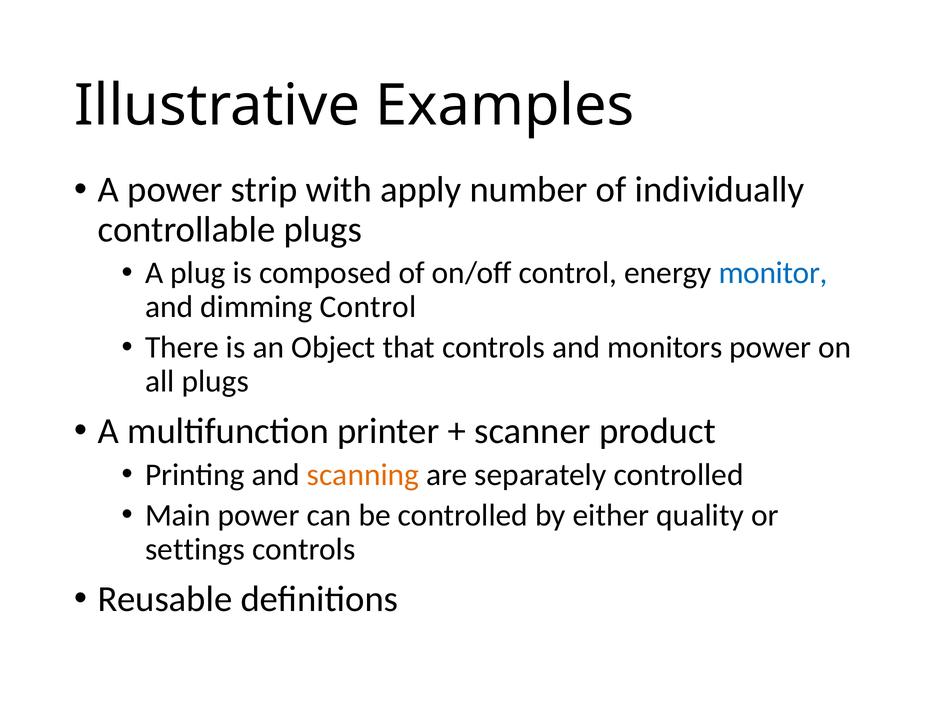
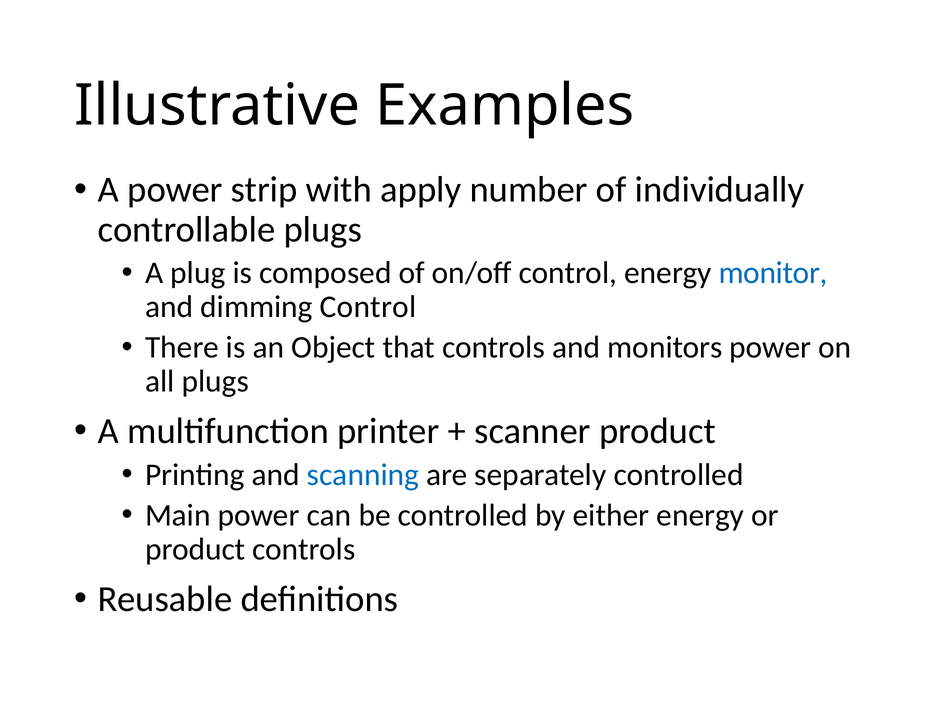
scanning colour: orange -> blue
either quality: quality -> energy
settings at (195, 549): settings -> product
